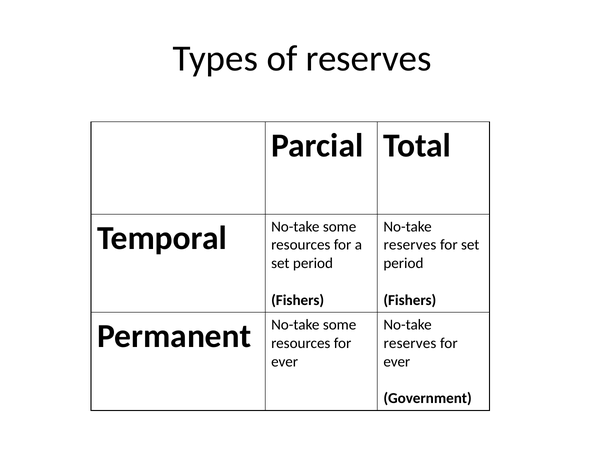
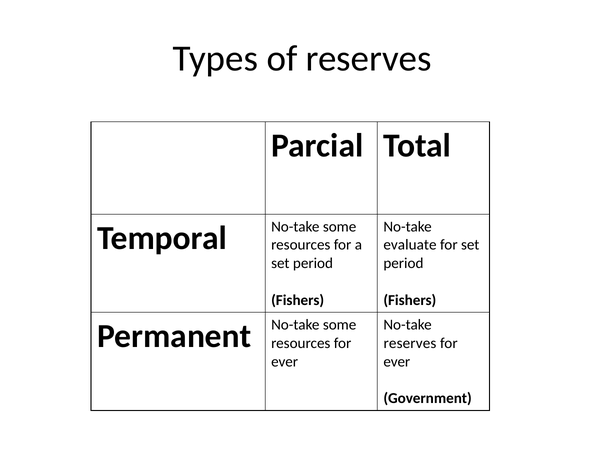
reserves at (410, 245): reserves -> evaluate
